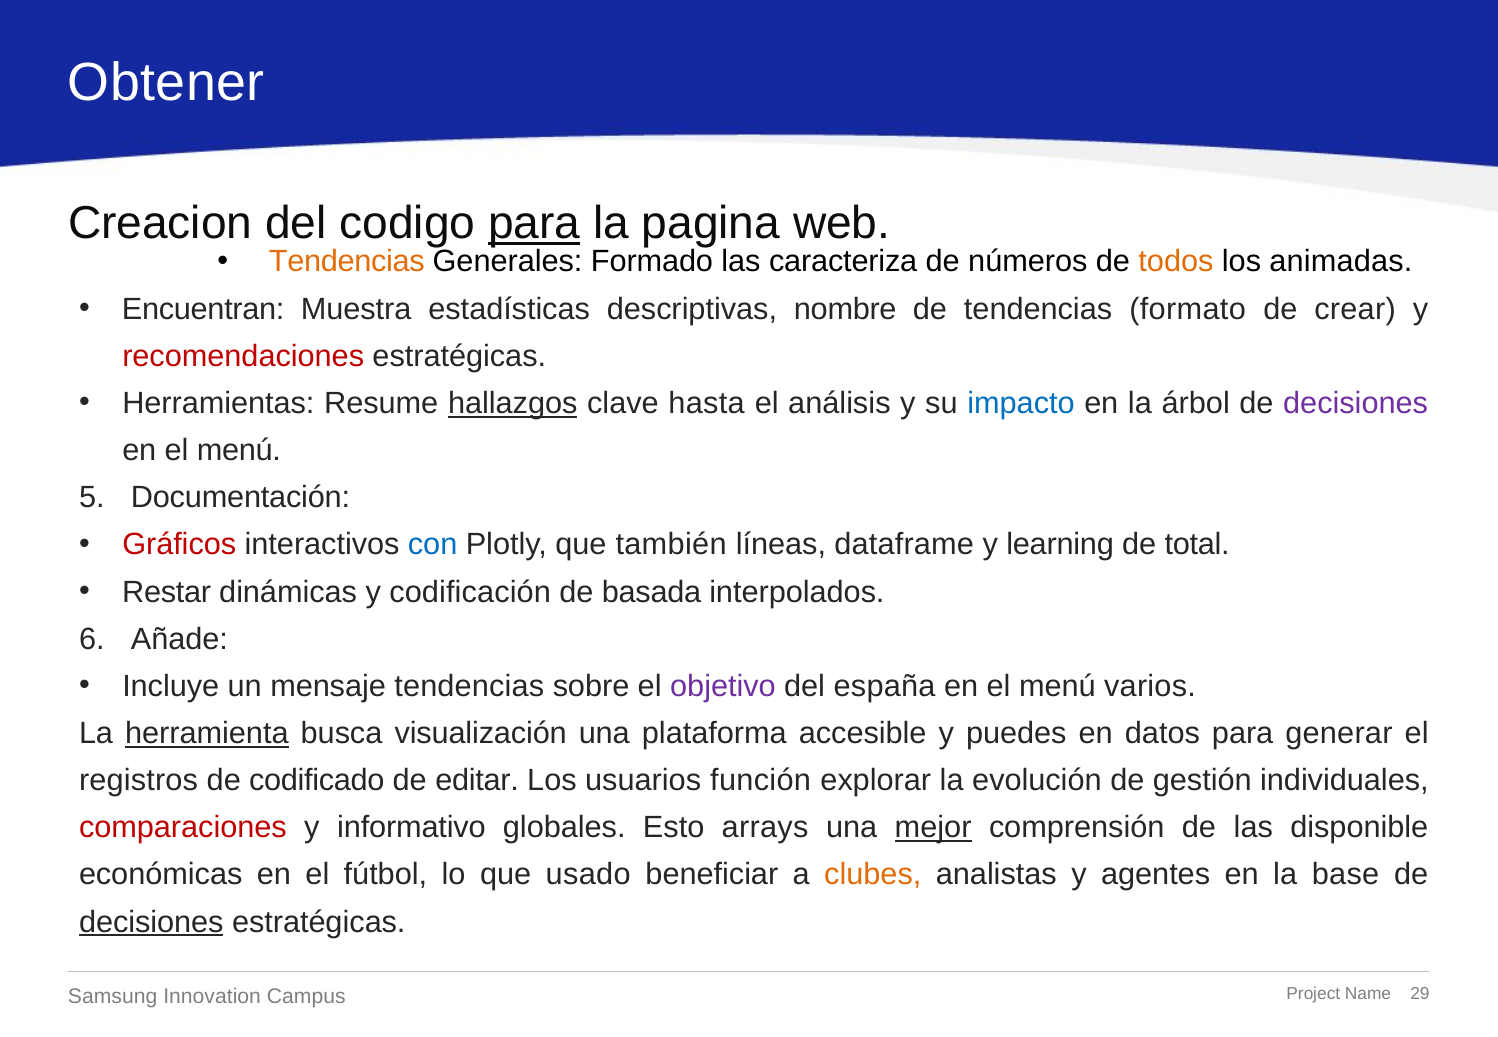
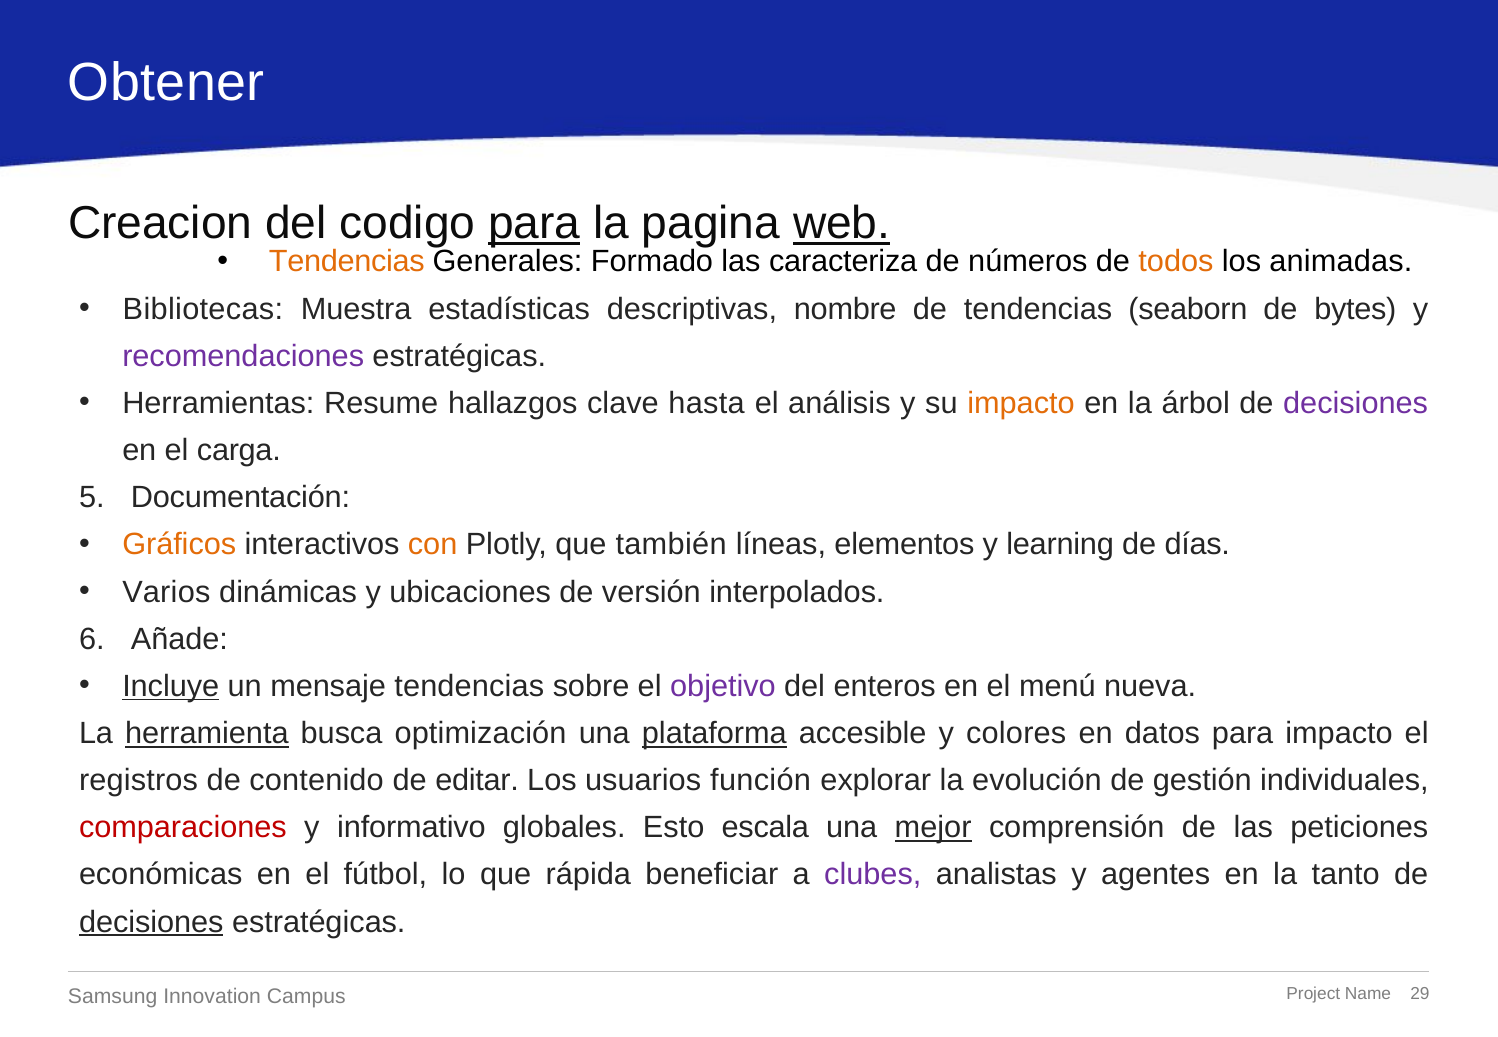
web underline: none -> present
Encuentran: Encuentran -> Bibliotecas
formato: formato -> seaborn
crear: crear -> bytes
recomendaciones colour: red -> purple
hallazgos underline: present -> none
impacto at (1021, 404) colour: blue -> orange
menú at (239, 451): menú -> carga
Gráficos colour: red -> orange
con colour: blue -> orange
dataframe: dataframe -> elementos
total: total -> días
Restar: Restar -> Varios
codificación: codificación -> ubicaciones
basada: basada -> versión
Incluye underline: none -> present
españa: españa -> enteros
varios: varios -> nueva
visualización: visualización -> optimización
plataforma underline: none -> present
puedes: puedes -> colores
para generar: generar -> impacto
codificado: codificado -> contenido
arrays: arrays -> escala
disponible: disponible -> peticiones
usado: usado -> rápida
clubes colour: orange -> purple
base: base -> tanto
